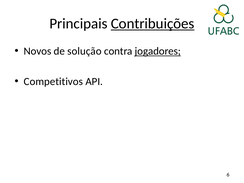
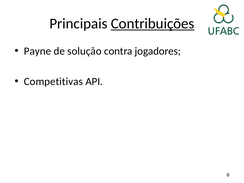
Novos: Novos -> Payne
jogadores underline: present -> none
Competitivos: Competitivos -> Competitivas
